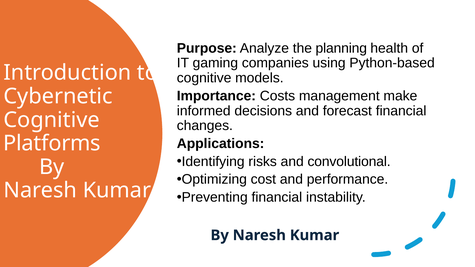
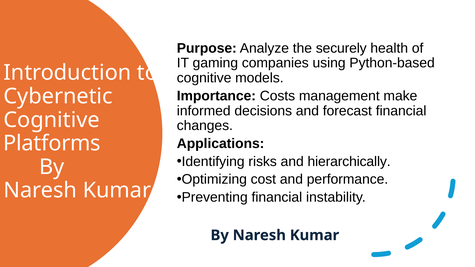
planning: planning -> securely
convolutional: convolutional -> hierarchically
